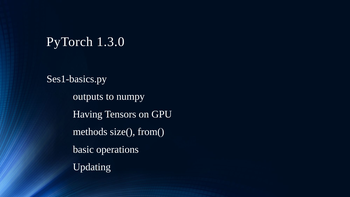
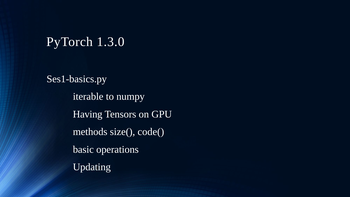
outputs: outputs -> iterable
from(: from( -> code(
